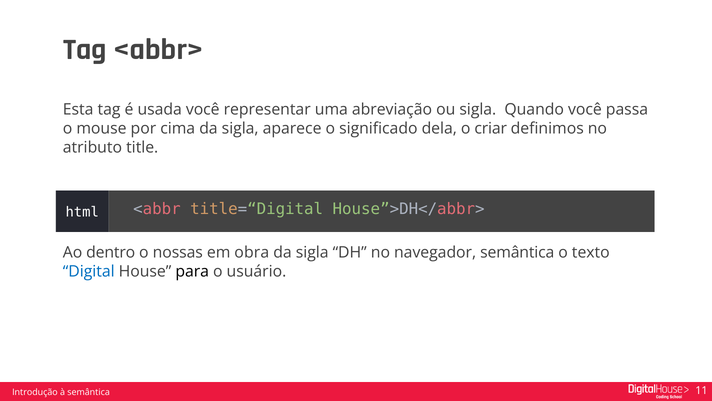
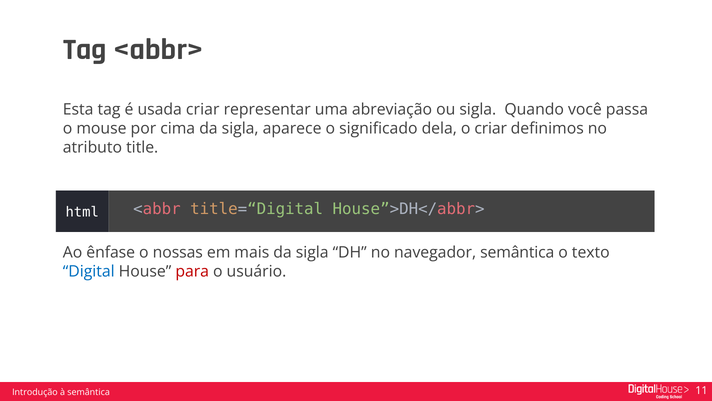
usada você: você -> criar
dentro: dentro -> ênfase
obra: obra -> mais
para colour: black -> red
